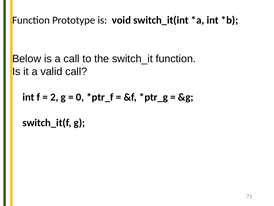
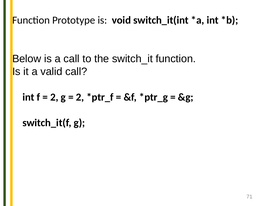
0 at (80, 97): 0 -> 2
